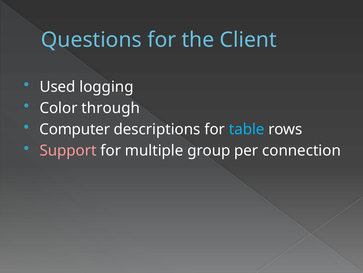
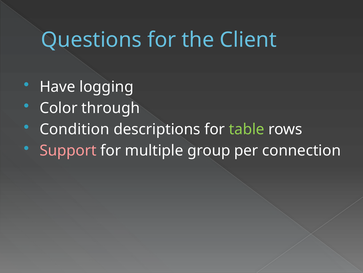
Used: Used -> Have
Computer: Computer -> Condition
table colour: light blue -> light green
